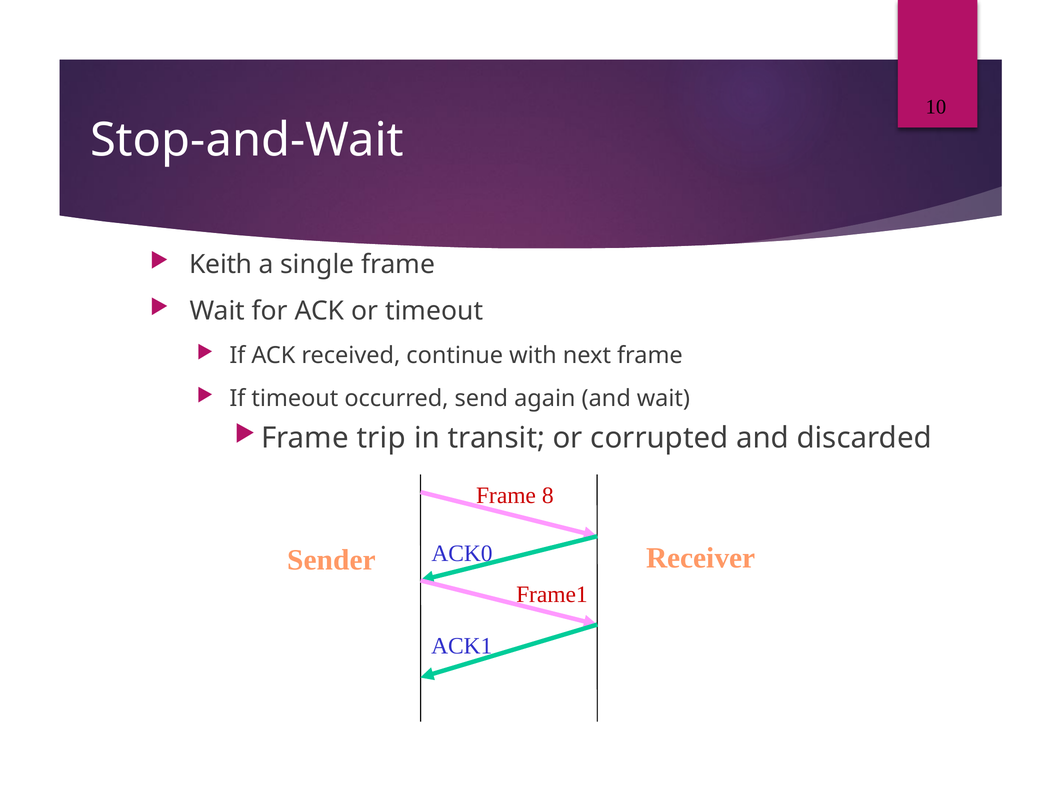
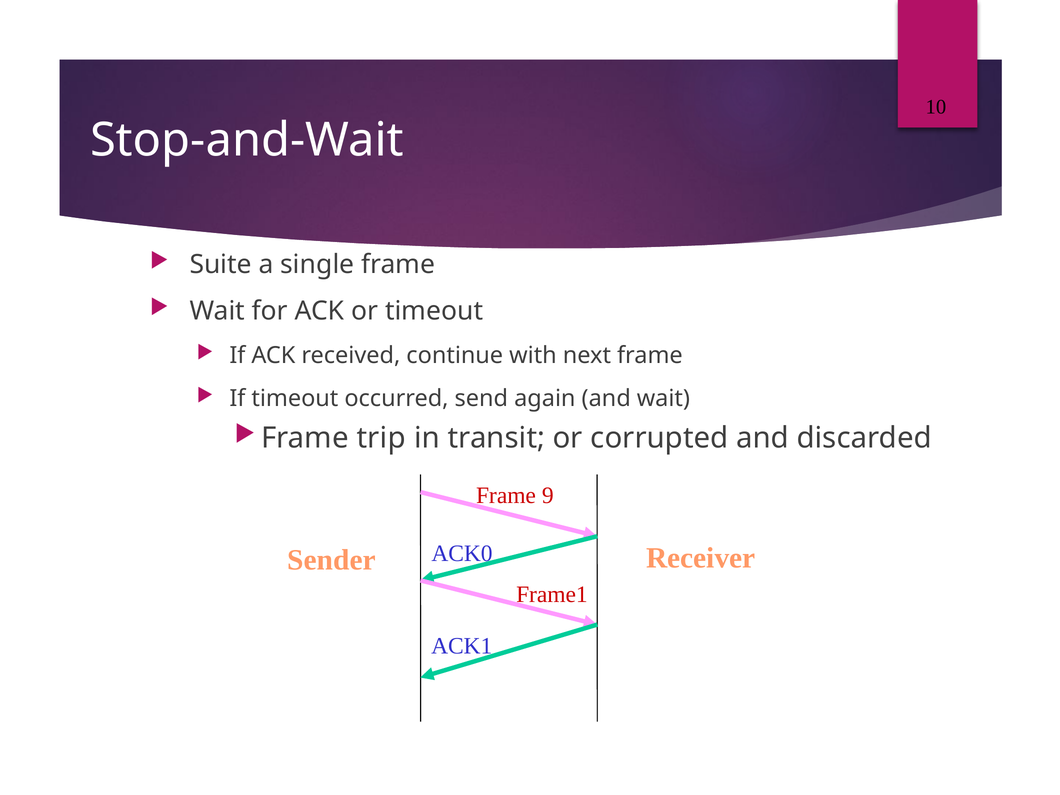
Keith: Keith -> Suite
8: 8 -> 9
